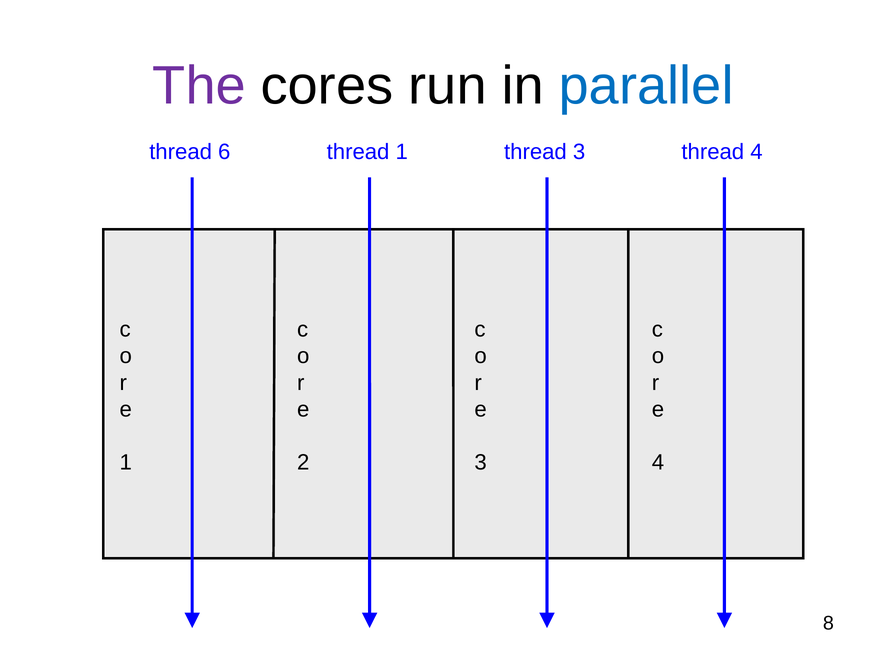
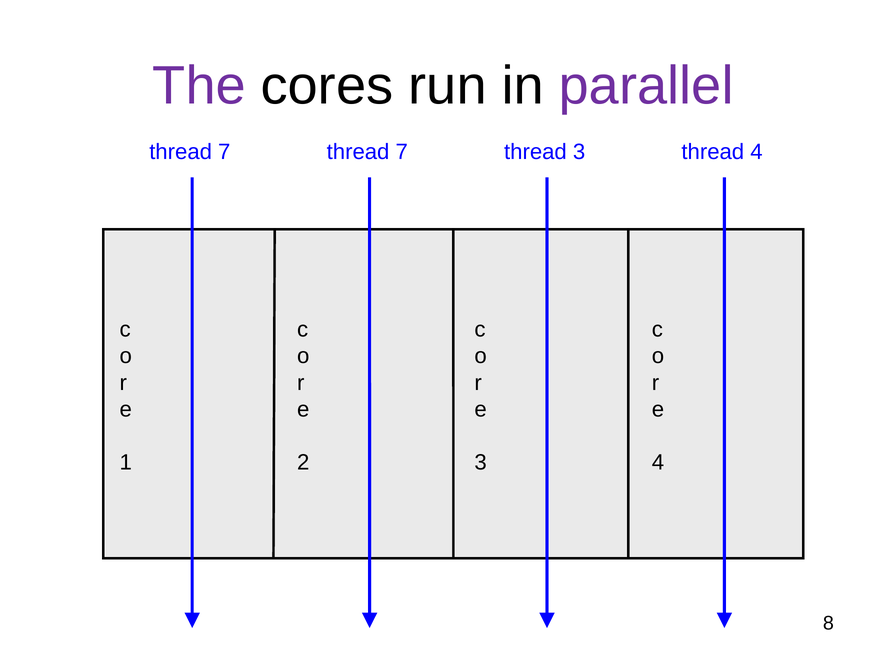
parallel colour: blue -> purple
6 at (224, 152): 6 -> 7
1 at (402, 152): 1 -> 7
